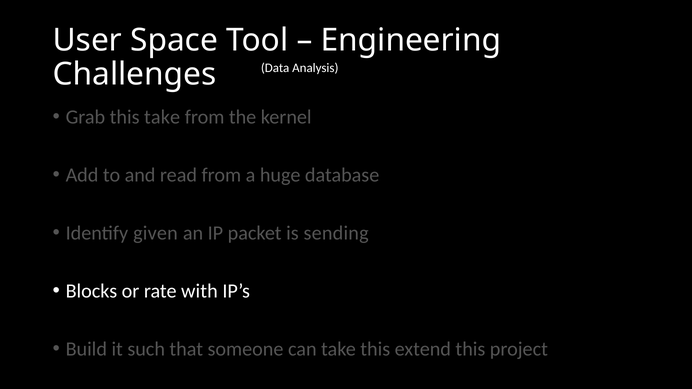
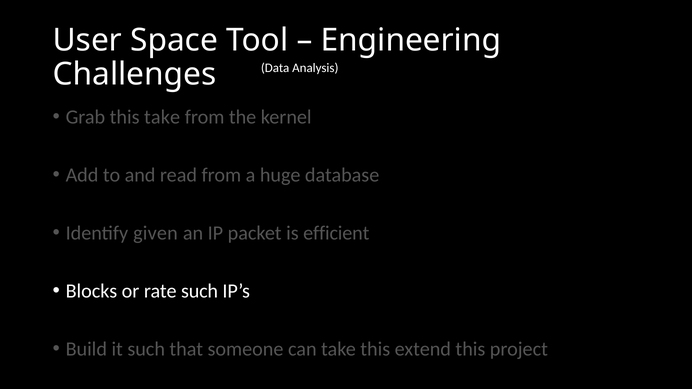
sending: sending -> efficient
rate with: with -> such
